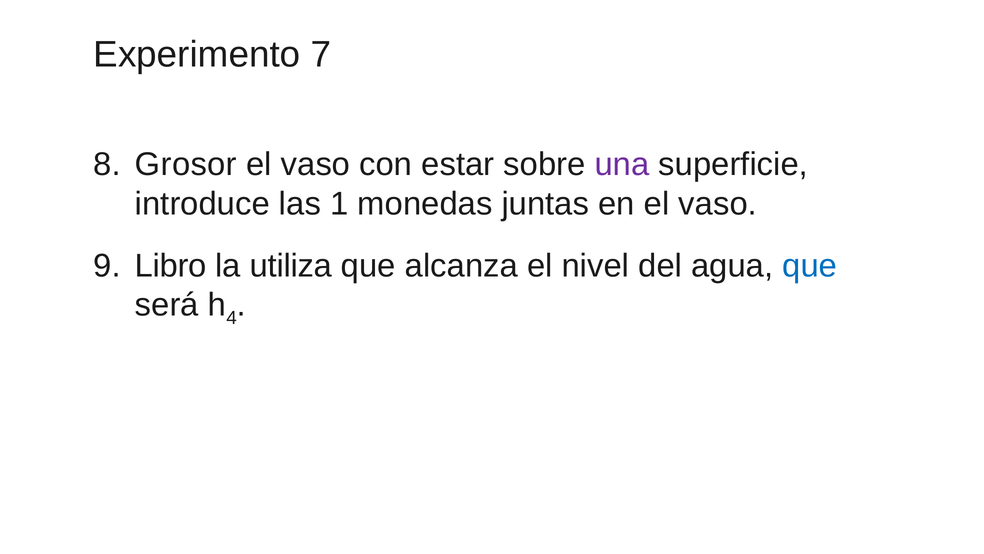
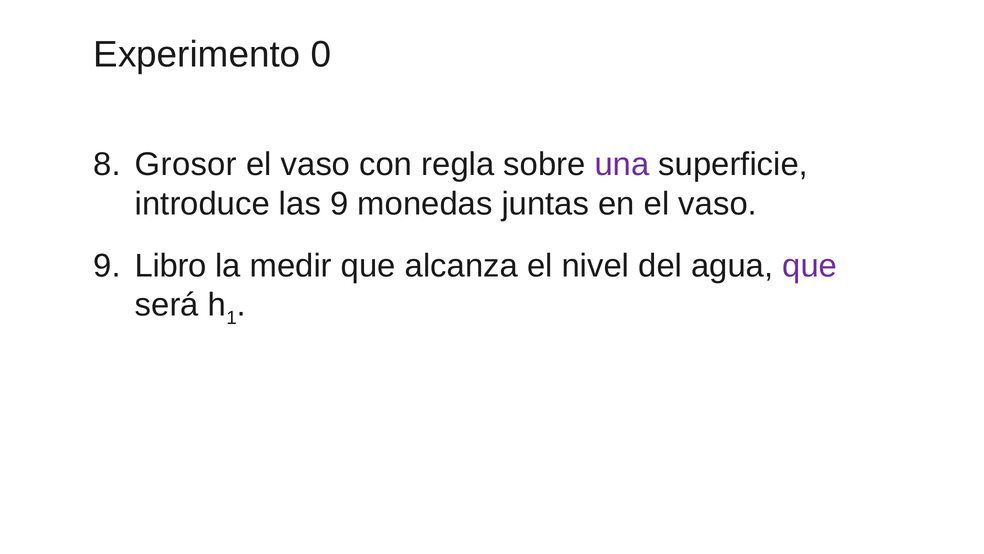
7: 7 -> 0
estar: estar -> regla
las 1: 1 -> 9
utiliza: utiliza -> medir
que at (810, 265) colour: blue -> purple
4: 4 -> 1
